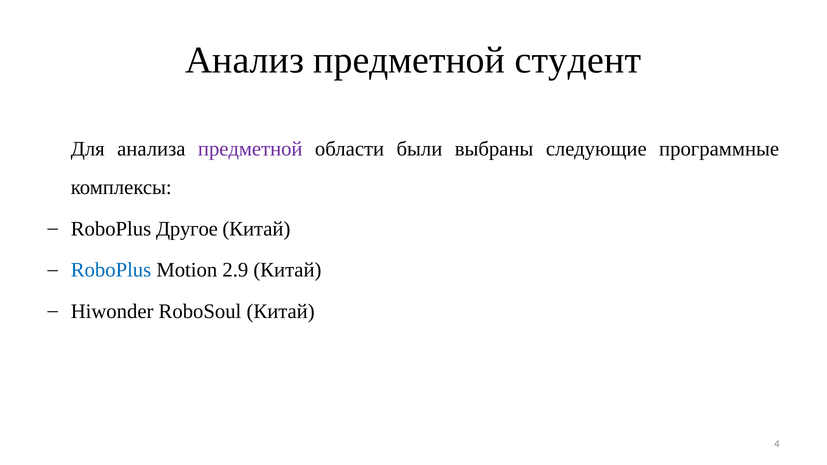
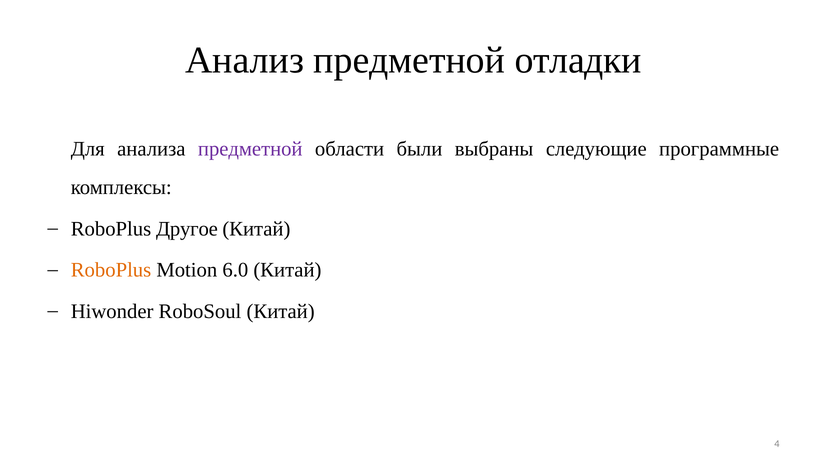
студент: студент -> отладки
RoboPlus at (111, 270) colour: blue -> orange
2.9: 2.9 -> 6.0
